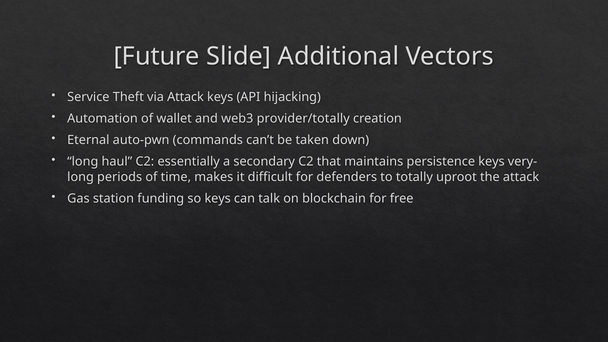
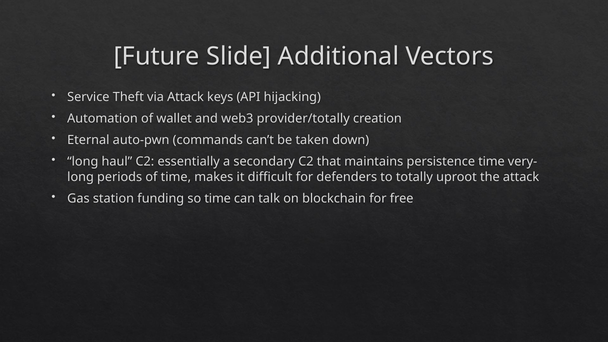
persistence keys: keys -> time
so keys: keys -> time
